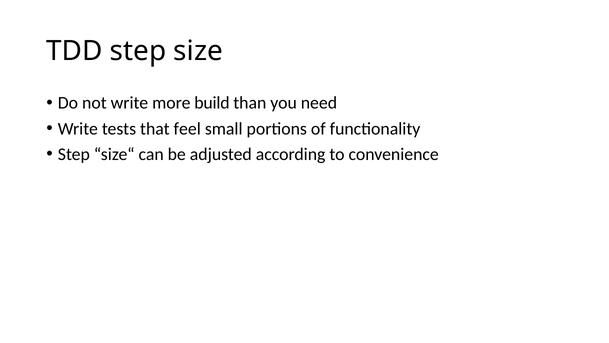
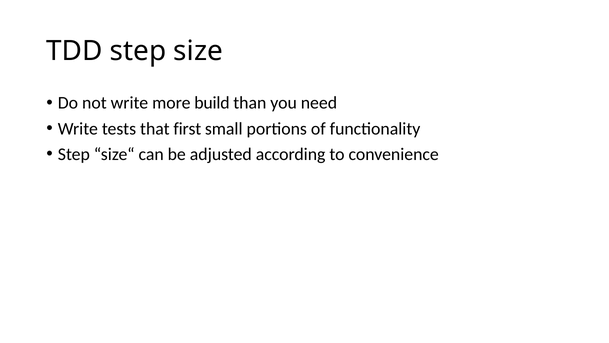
feel: feel -> first
